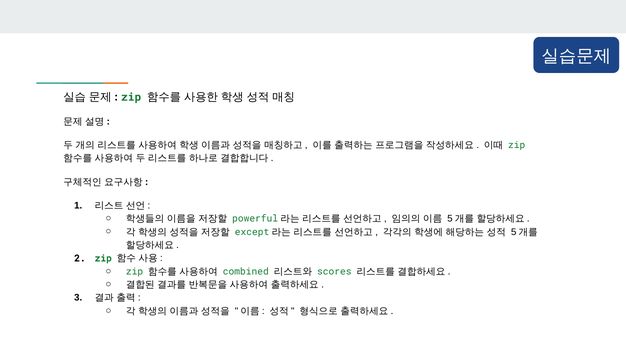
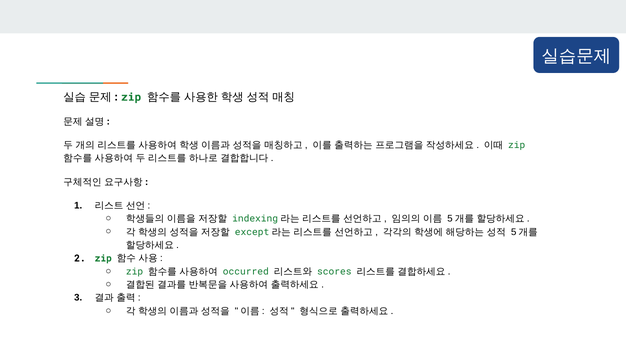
powerful: powerful -> indexing
combined: combined -> occurred
